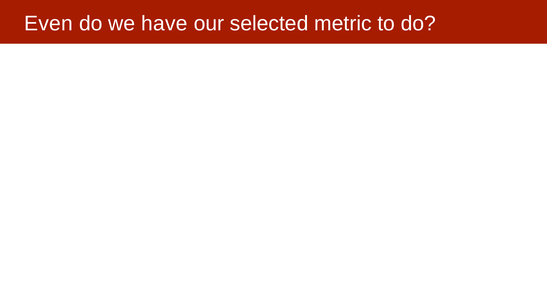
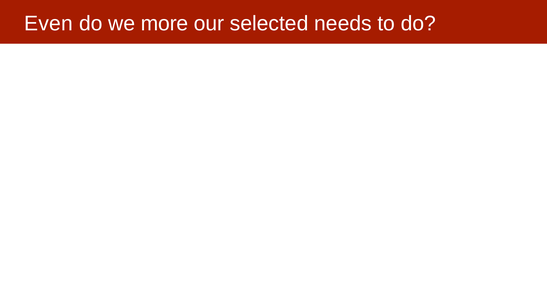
have: have -> more
metric: metric -> needs
